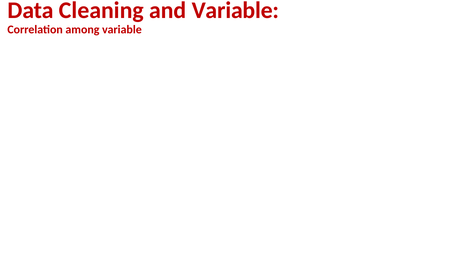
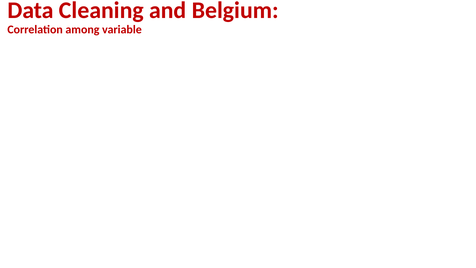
and Variable: Variable -> Belgium
